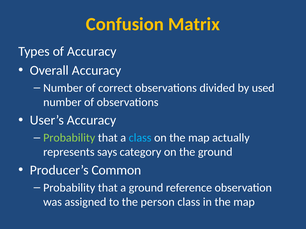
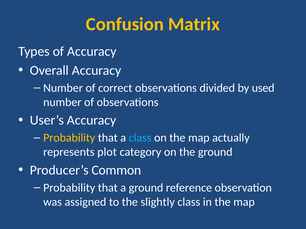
Probability at (69, 138) colour: light green -> yellow
says: says -> plot
person: person -> slightly
